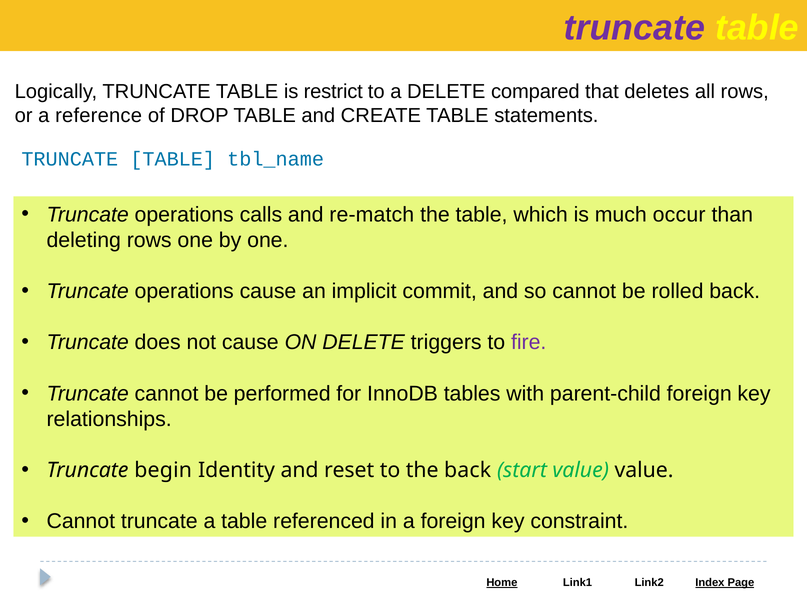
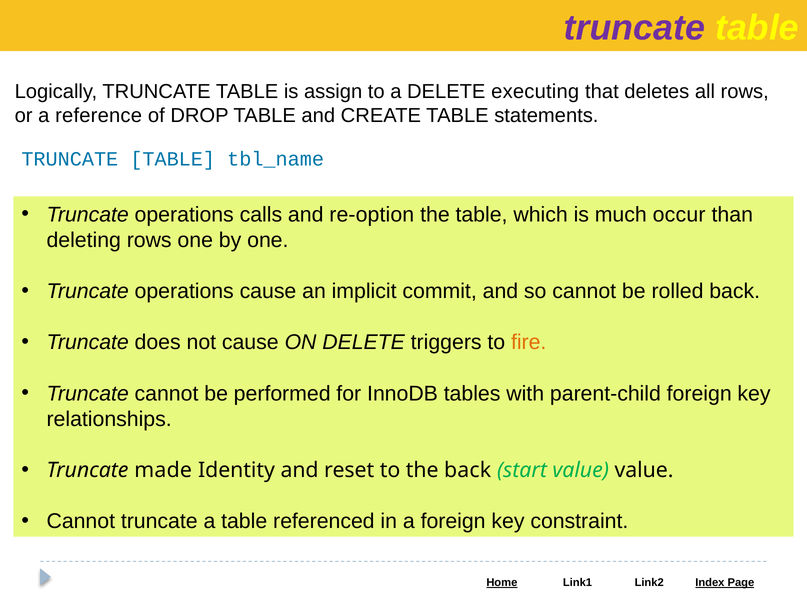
restrict: restrict -> assign
compared: compared -> executing
re-match: re-match -> re-option
fire colour: purple -> orange
begin: begin -> made
